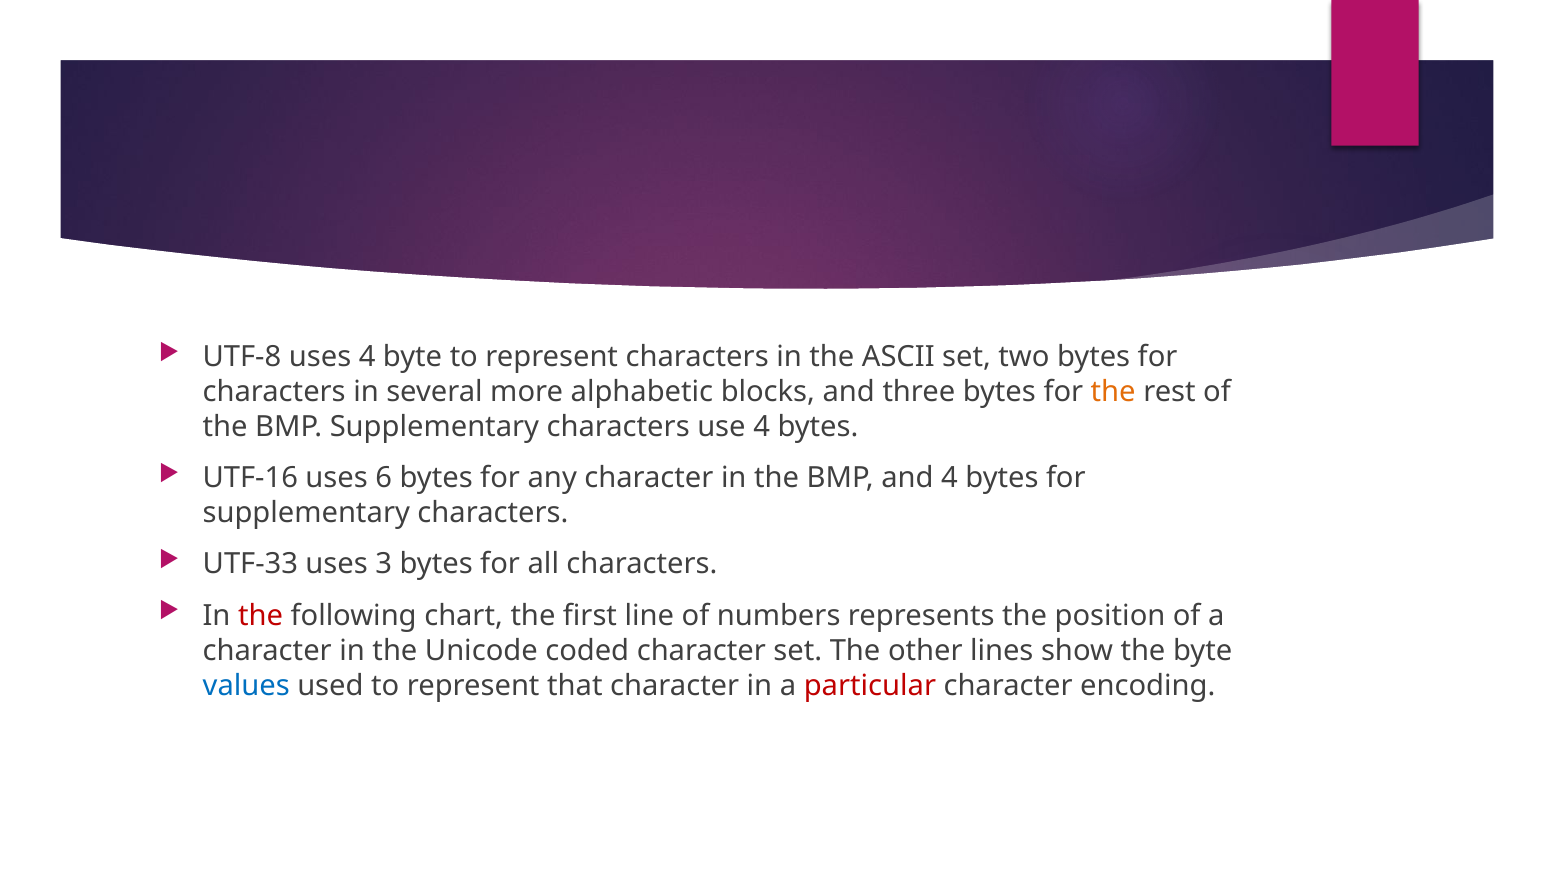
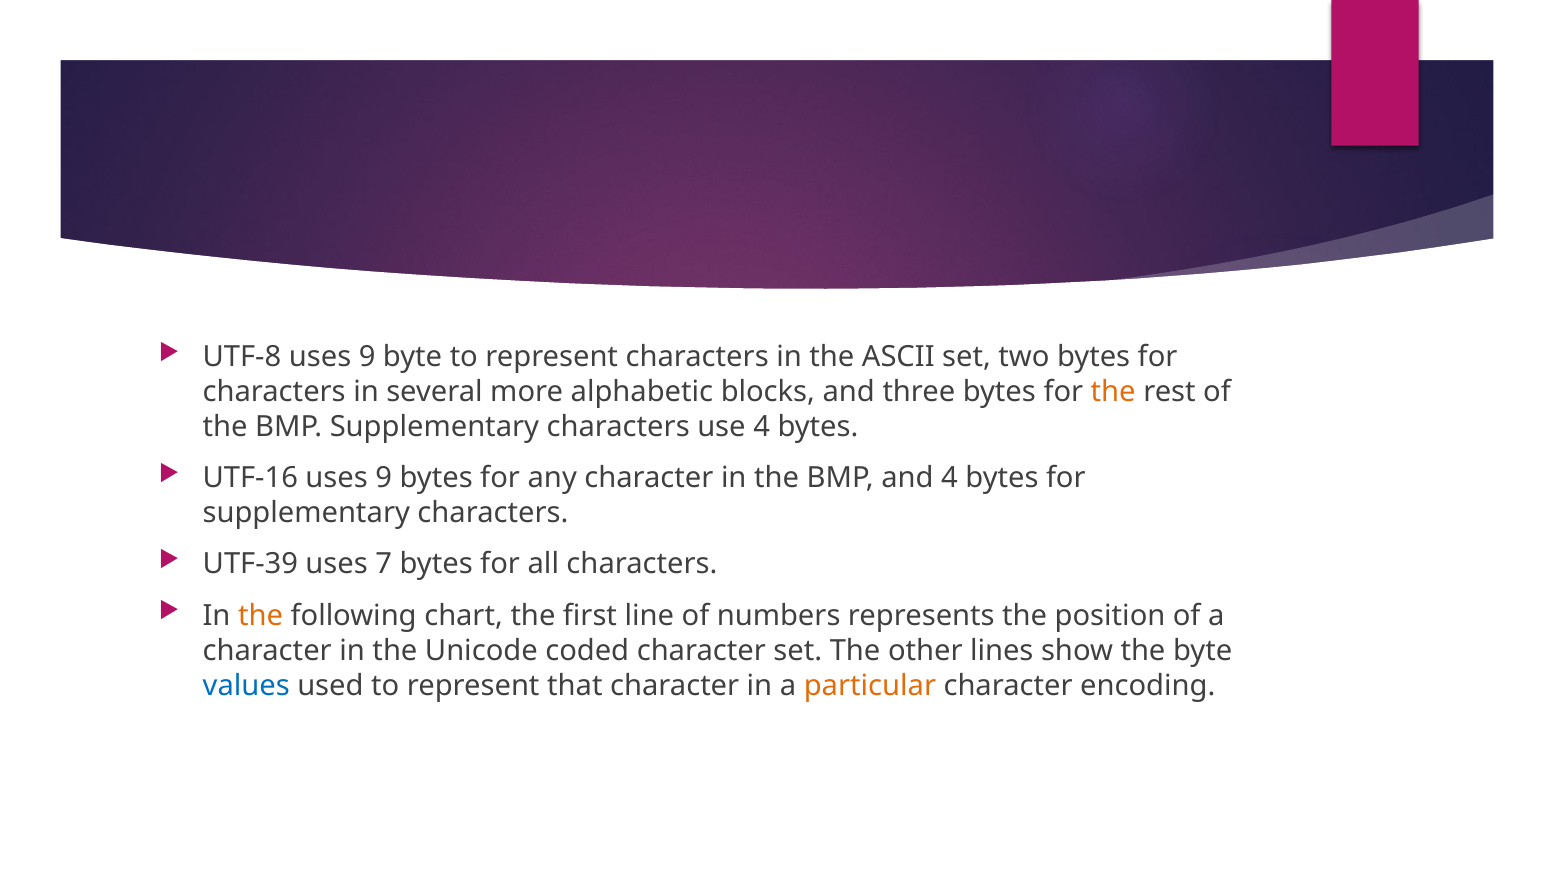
UTF-8 uses 4: 4 -> 9
UTF-16 uses 6: 6 -> 9
UTF-33: UTF-33 -> UTF-39
3: 3 -> 7
the at (261, 616) colour: red -> orange
particular colour: red -> orange
